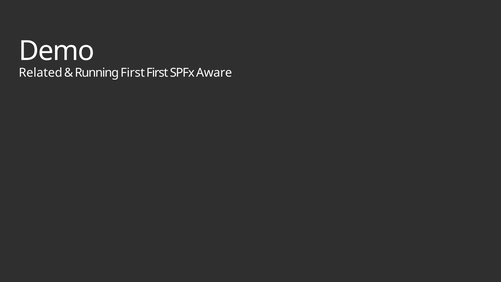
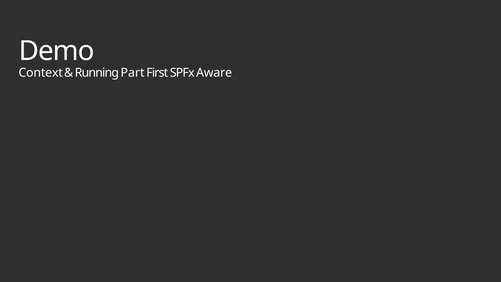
Related: Related -> Context
Running First: First -> Part
